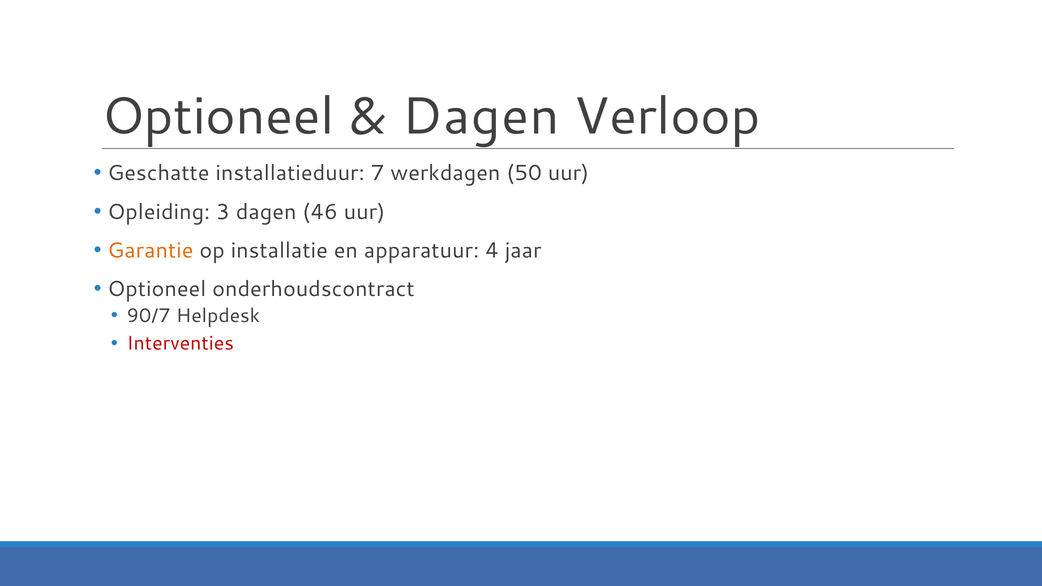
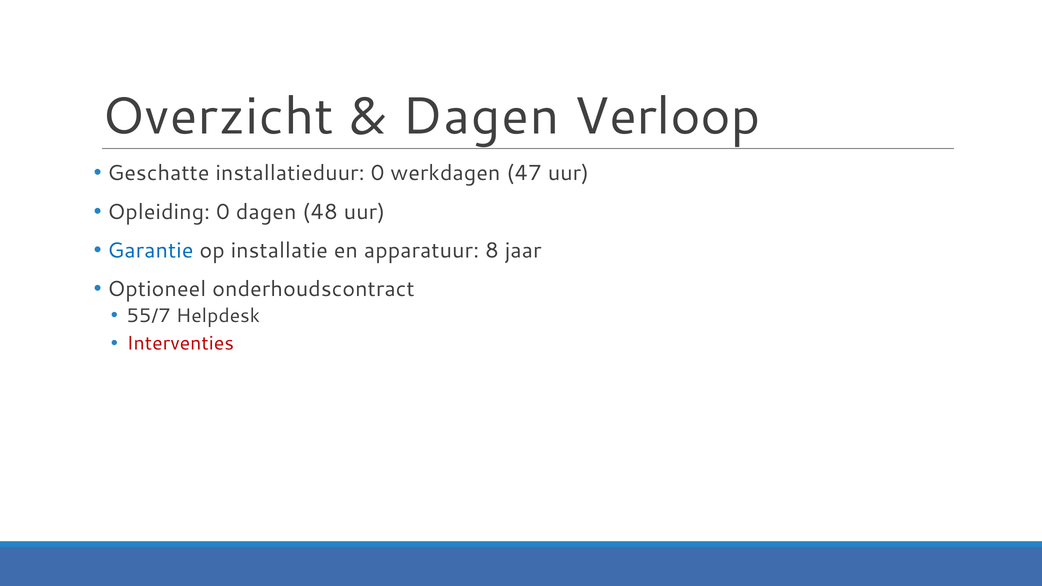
Optioneel at (218, 117): Optioneel -> Overzicht
installatieduur 7: 7 -> 0
50: 50 -> 47
Opleiding 3: 3 -> 0
46: 46 -> 48
Garantie colour: orange -> blue
4: 4 -> 8
90/7: 90/7 -> 55/7
